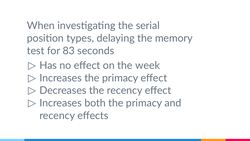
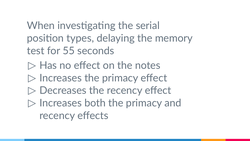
83: 83 -> 55
week: week -> notes
